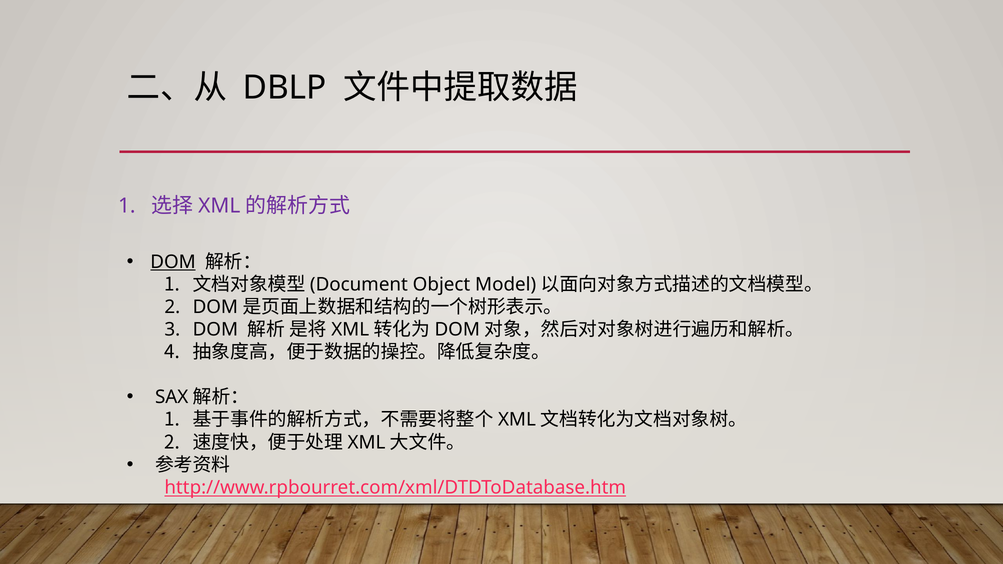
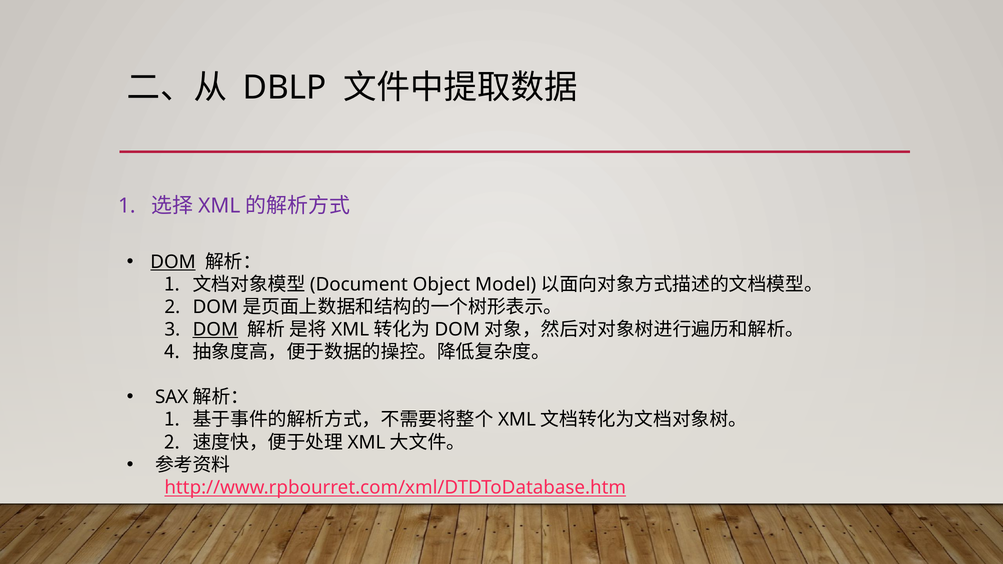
DOM at (215, 330) underline: none -> present
